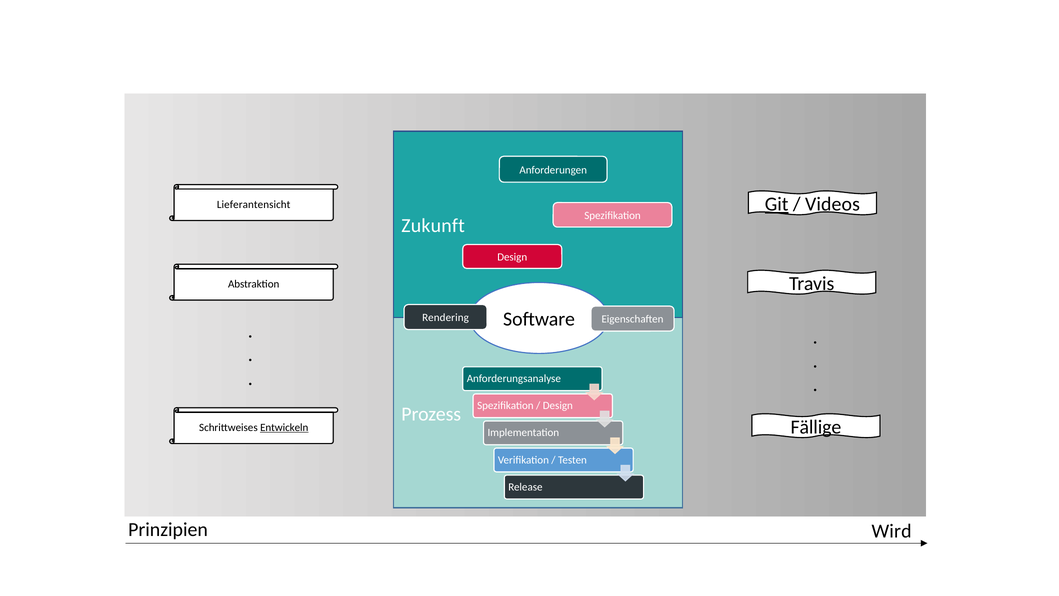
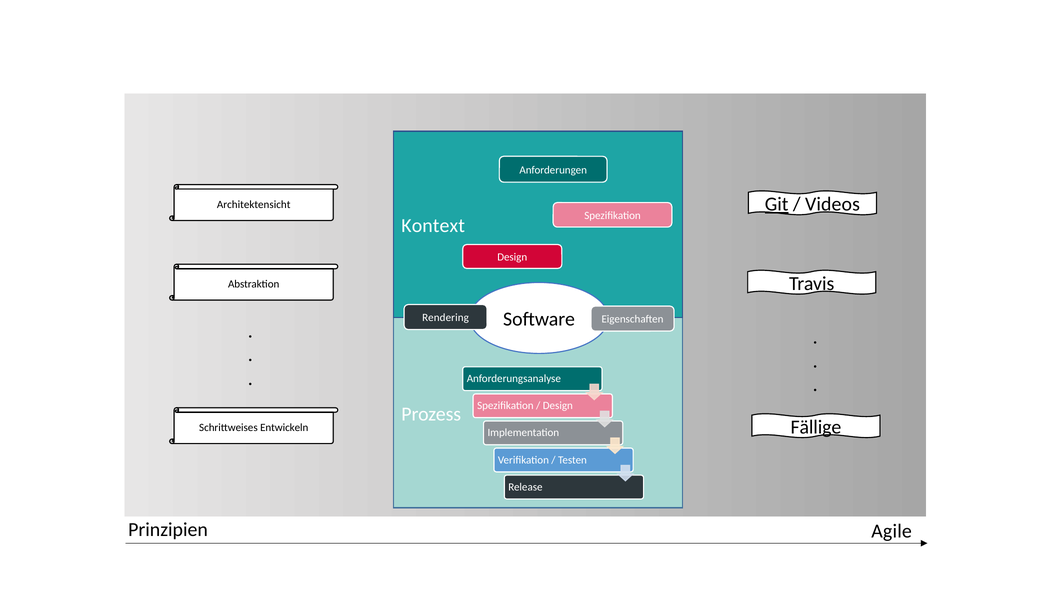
Lieferantensicht: Lieferantensicht -> Architektensicht
Zukunft: Zukunft -> Kontext
Entwickeln underline: present -> none
Wird: Wird -> Agile
